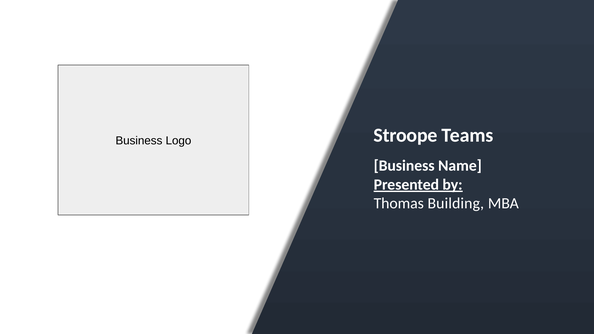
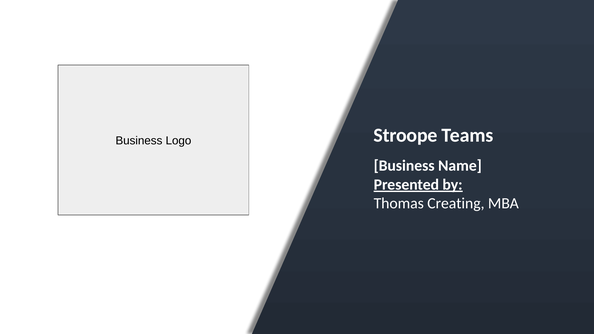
Building: Building -> Creating
